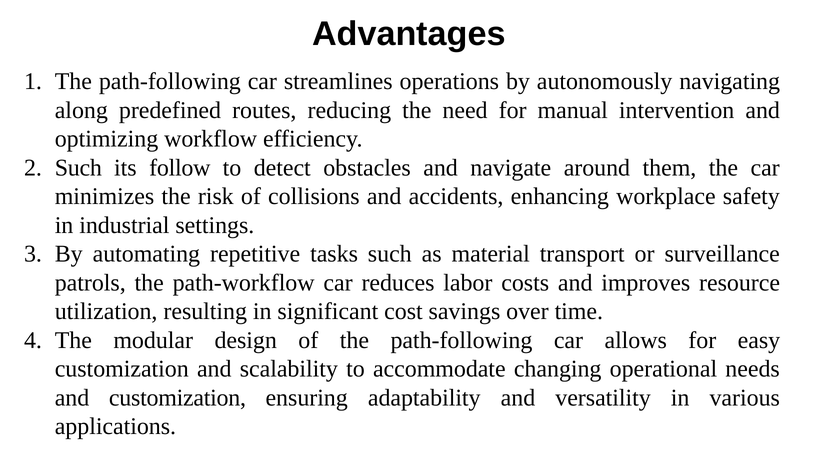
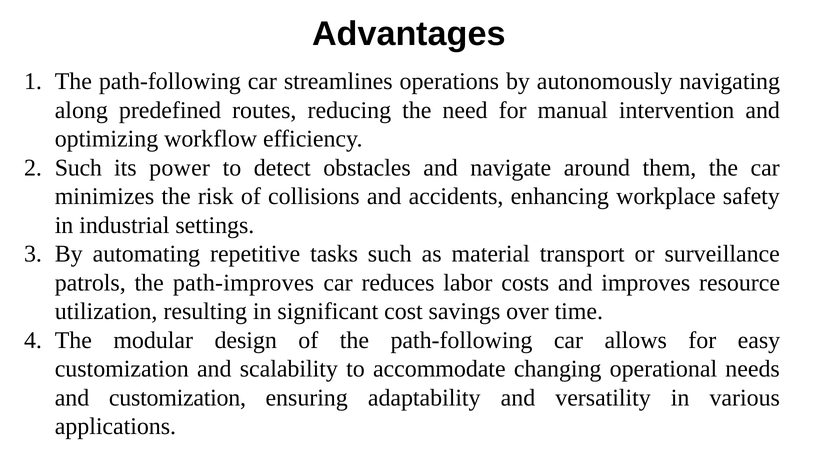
follow: follow -> power
path-workflow: path-workflow -> path-improves
